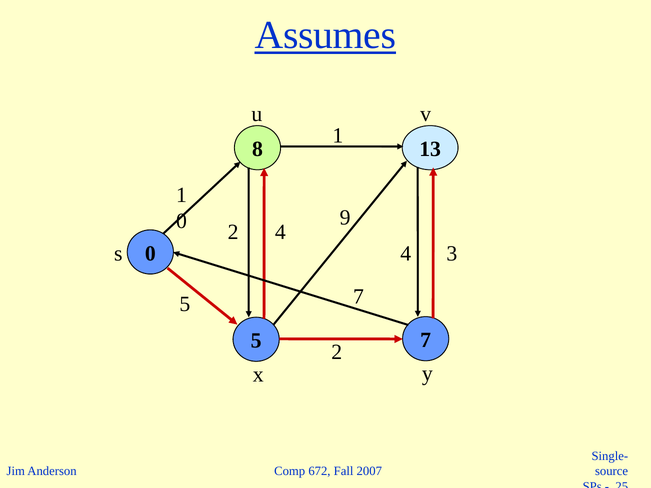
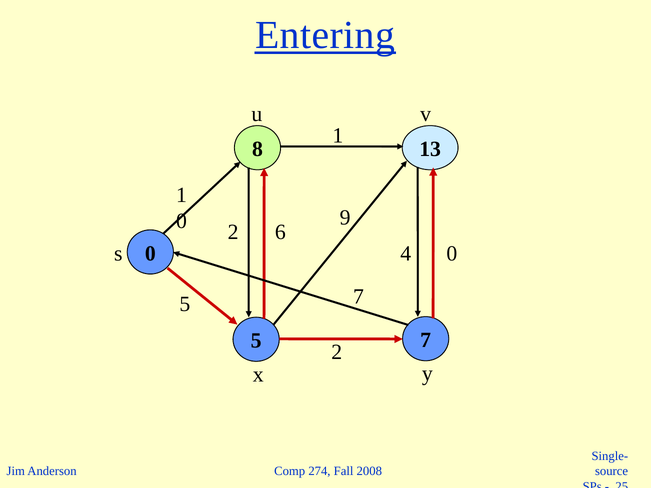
Assumes: Assumes -> Entering
4 at (280, 232): 4 -> 6
4 3: 3 -> 0
672: 672 -> 274
2007: 2007 -> 2008
